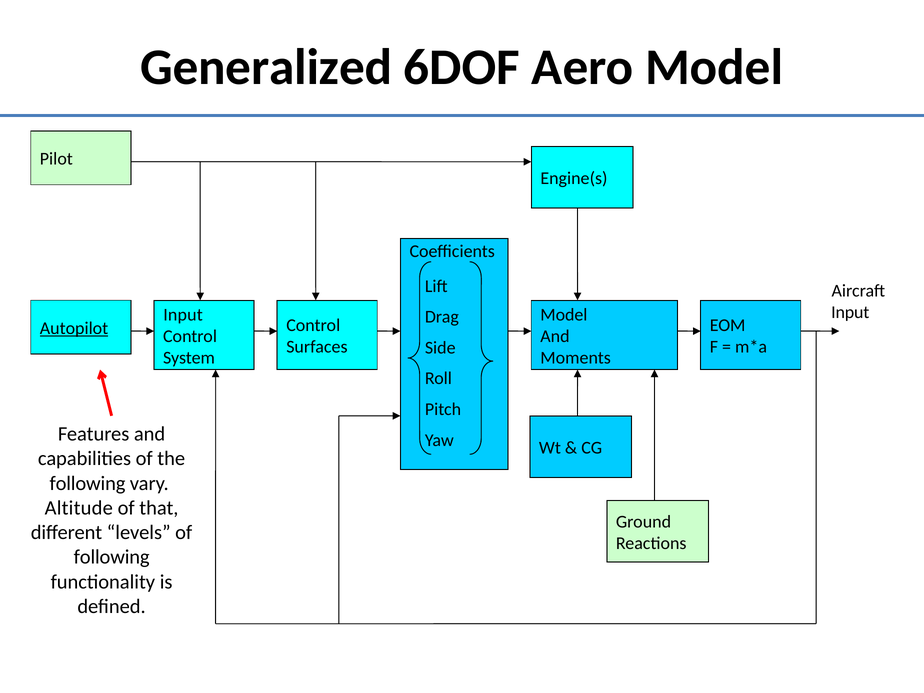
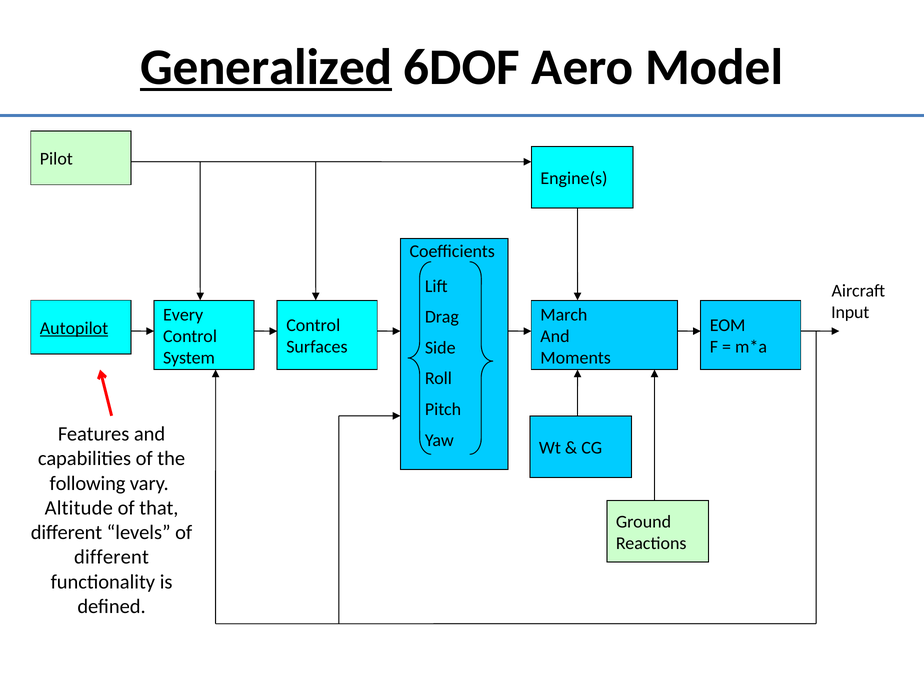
Generalized underline: none -> present
Input at (183, 315): Input -> Every
Model at (564, 315): Model -> March
following at (112, 557): following -> different
